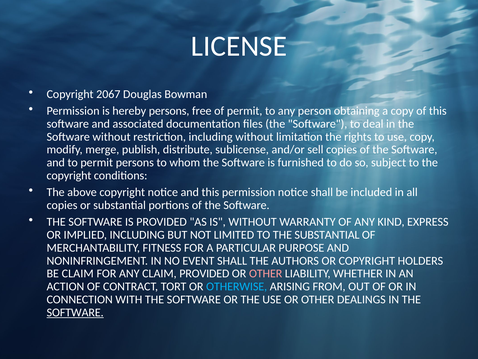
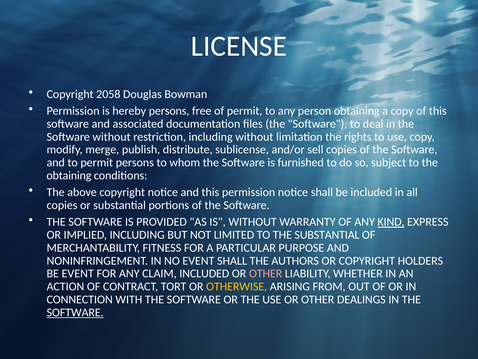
2067: 2067 -> 2058
copyright at (69, 175): copyright -> obtaining
KIND underline: none -> present
BE CLAIM: CLAIM -> EVENT
CLAIM PROVIDED: PROVIDED -> INCLUDED
OTHERWISE colour: light blue -> yellow
